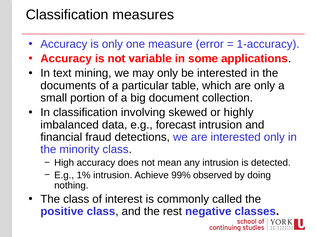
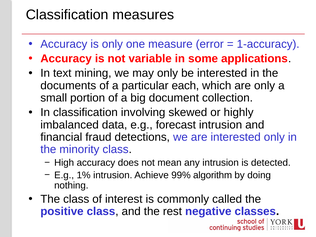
table: table -> each
observed: observed -> algorithm
